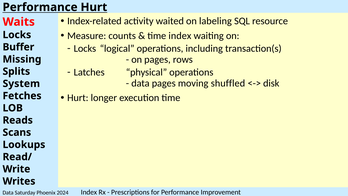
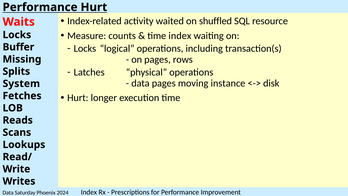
labeling: labeling -> shuffled
shuffled: shuffled -> instance
